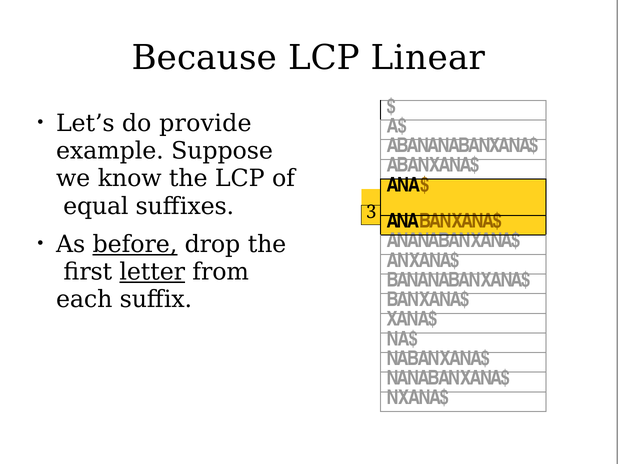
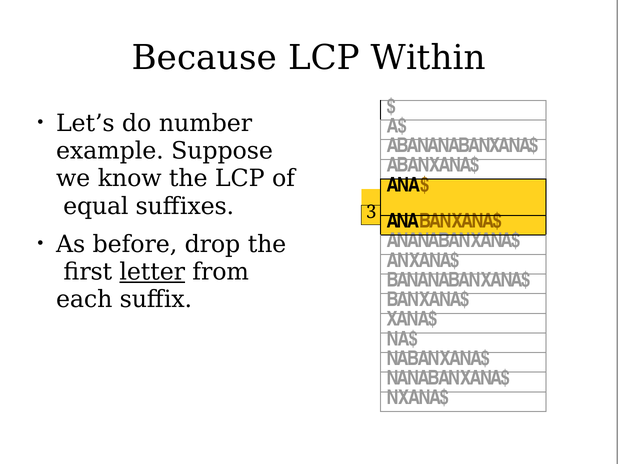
Linear: Linear -> Within
provide: provide -> number
before underline: present -> none
